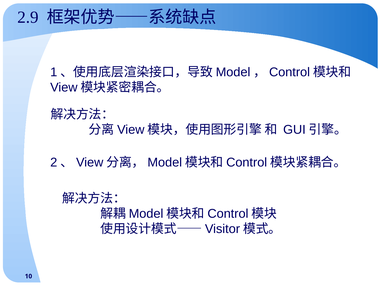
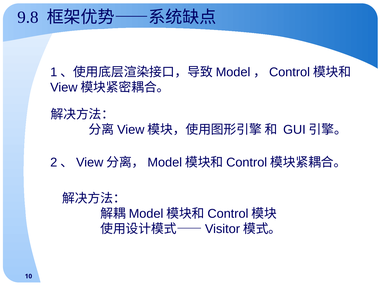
2.9: 2.9 -> 9.8
